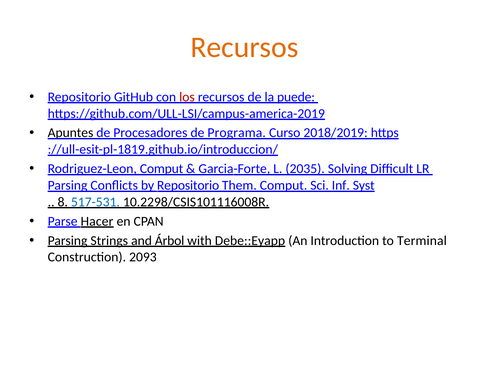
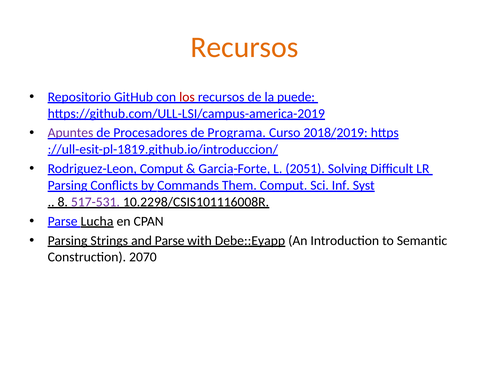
Apuntes colour: black -> purple
2035: 2035 -> 2051
by Repositorio: Repositorio -> Commands
517-531 colour: blue -> purple
Hacer: Hacer -> Lucha
and Árbol: Árbol -> Parse
Terminal: Terminal -> Semantic
2093: 2093 -> 2070
